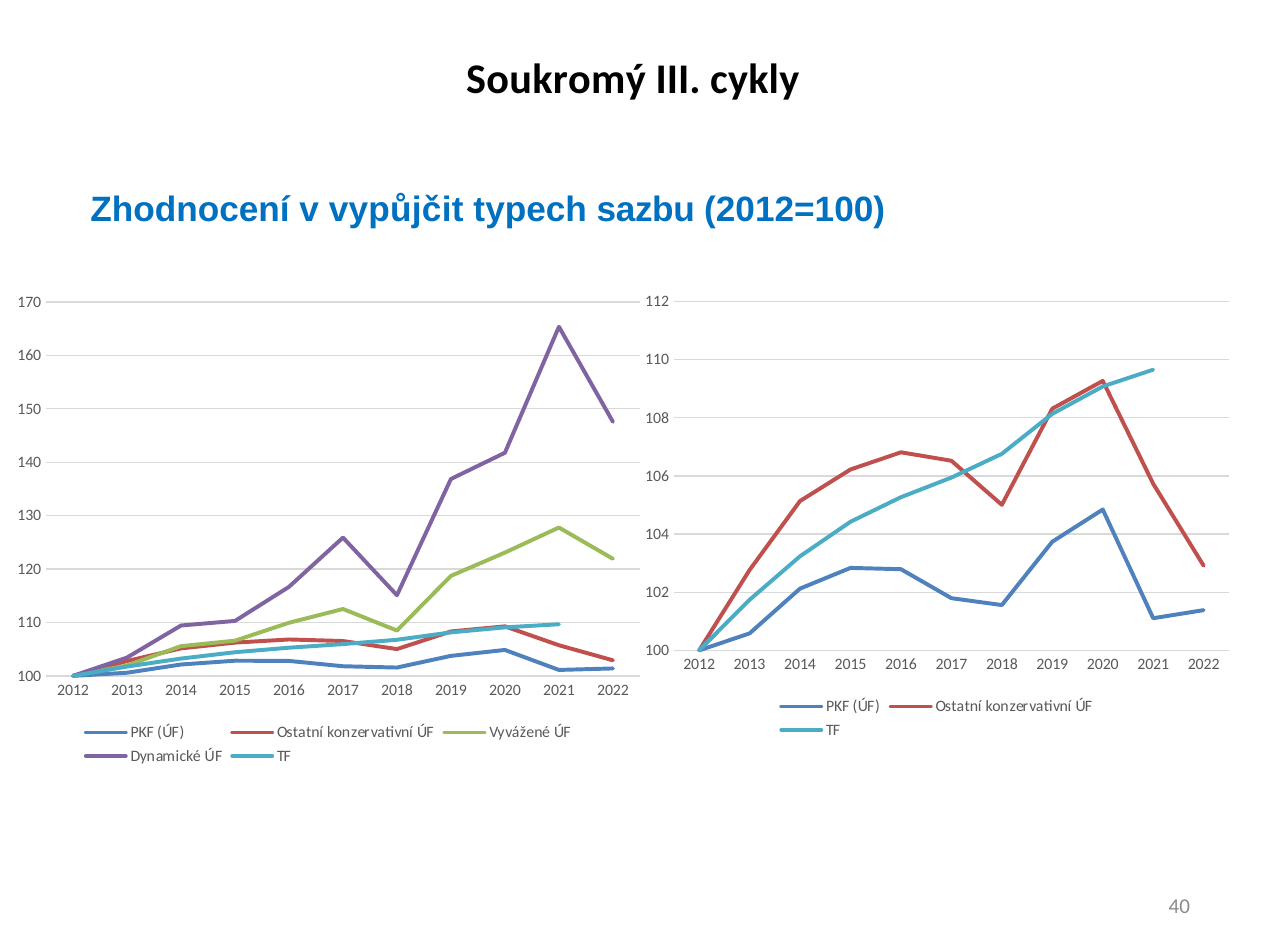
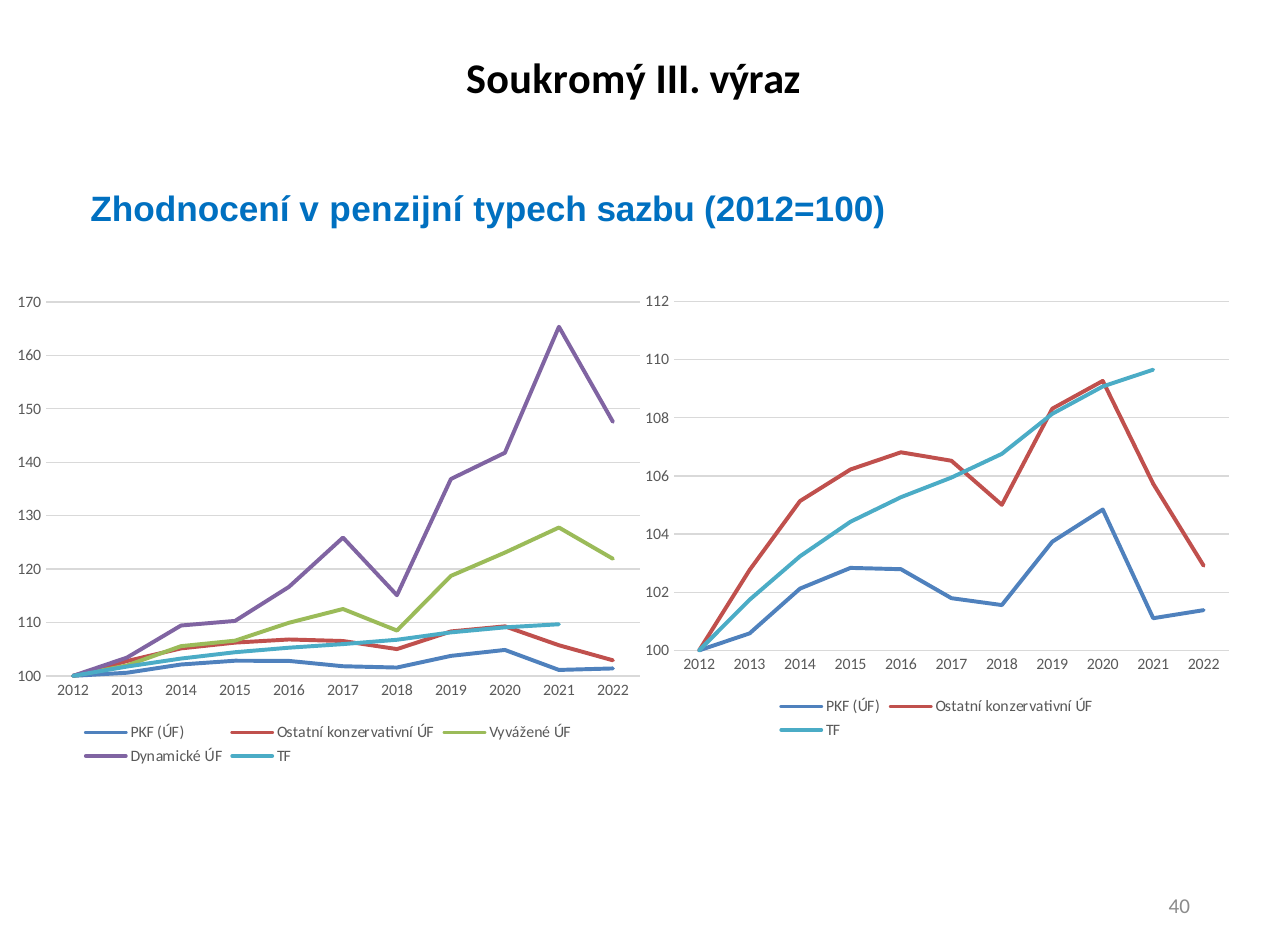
cykly: cykly -> výraz
vypůjčit: vypůjčit -> penzijní
